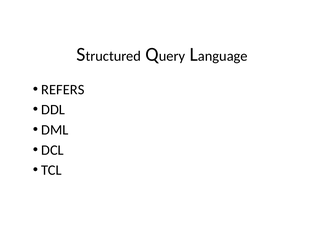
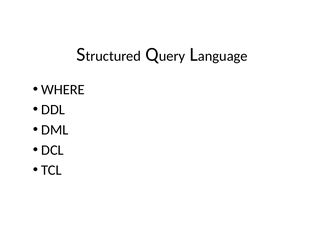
REFERS: REFERS -> WHERE
